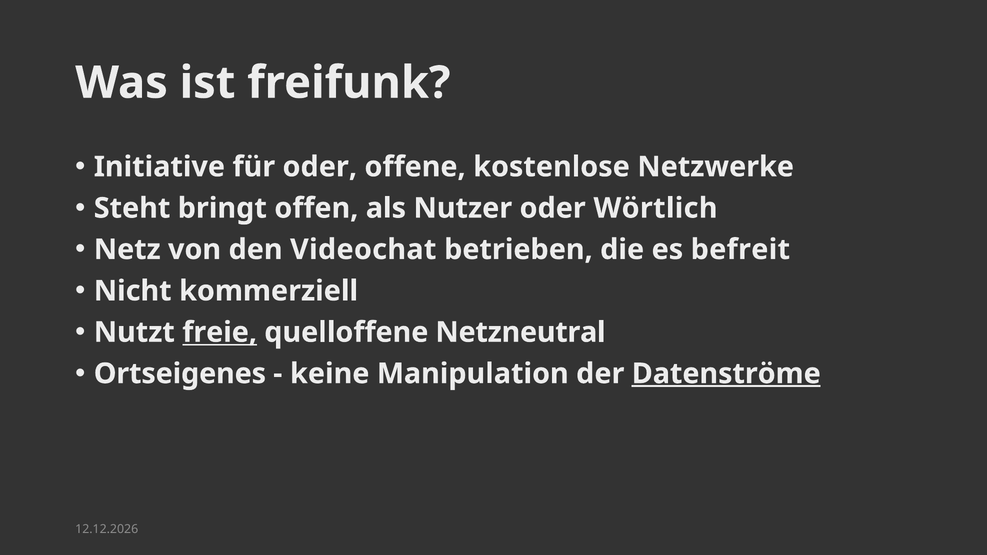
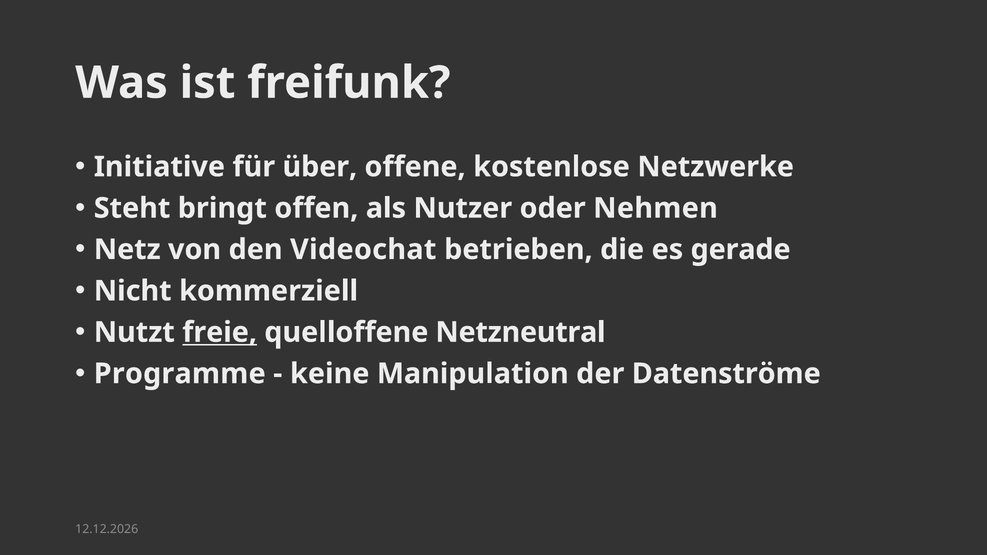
für oder: oder -> über
Wörtlich: Wörtlich -> Nehmen
befreit: befreit -> gerade
Ortseigenes: Ortseigenes -> Programme
Datenströme underline: present -> none
